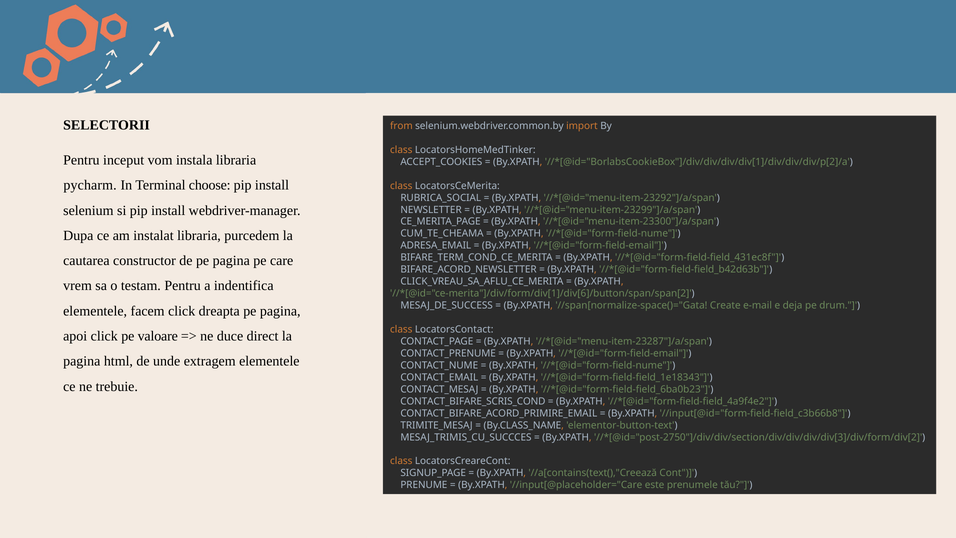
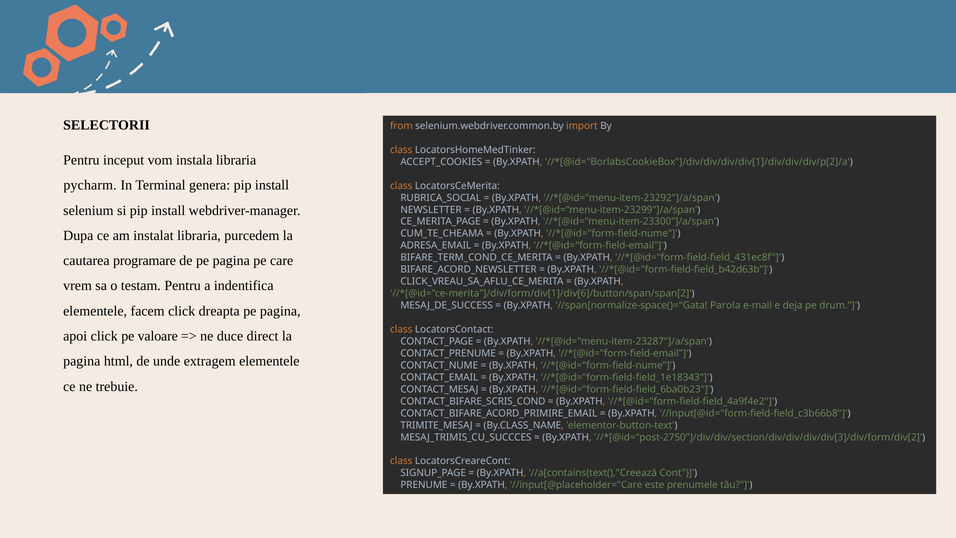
choose: choose -> genera
constructor: constructor -> programare
Create: Create -> Parola
